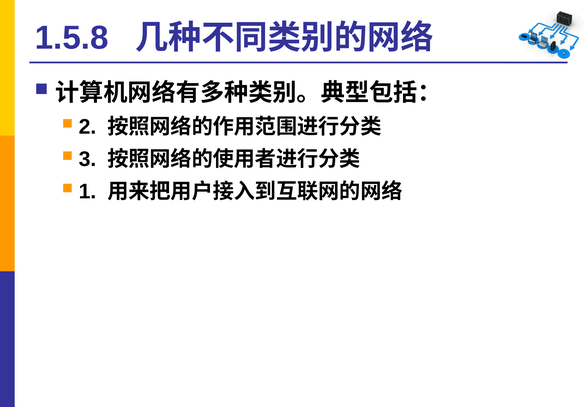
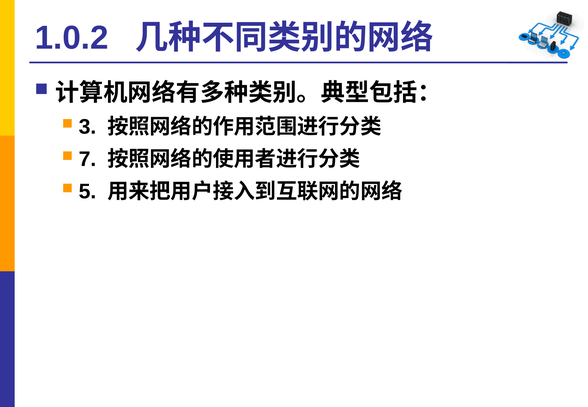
1.5.8: 1.5.8 -> 1.0.2
2: 2 -> 3
3: 3 -> 7
1: 1 -> 5
